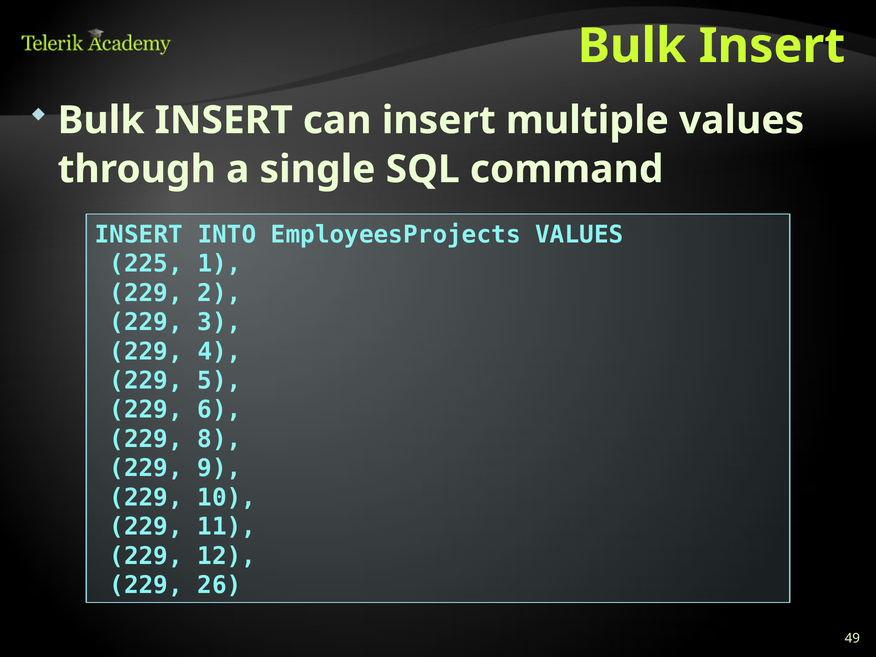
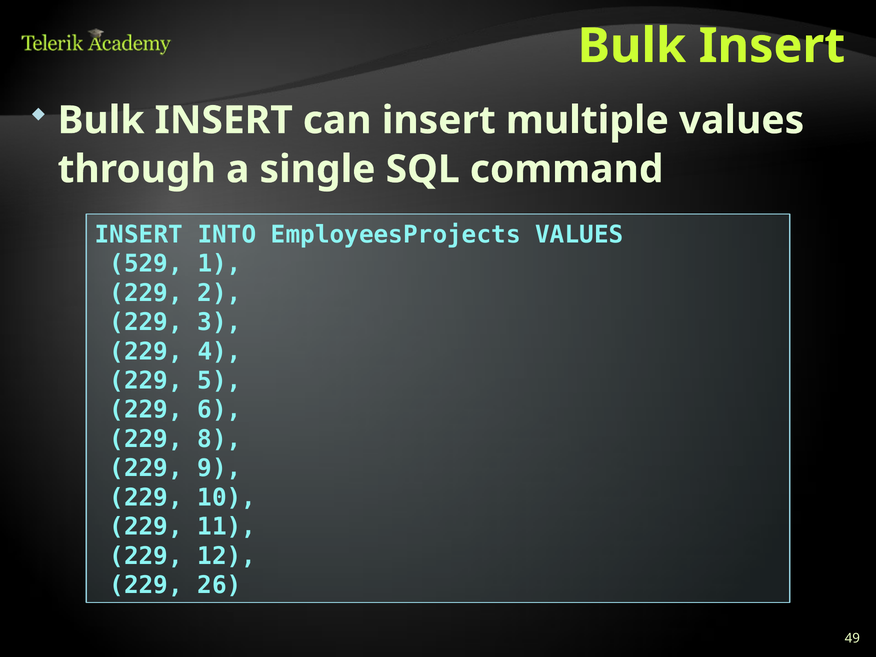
225: 225 -> 529
